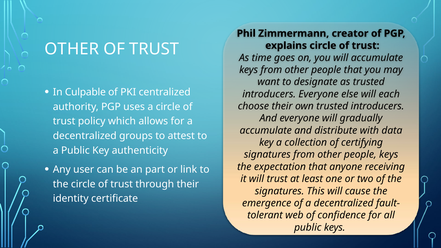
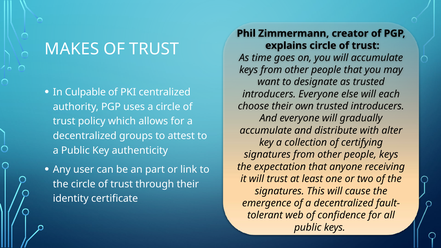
OTHER at (72, 49): OTHER -> MAKES
data: data -> alter
